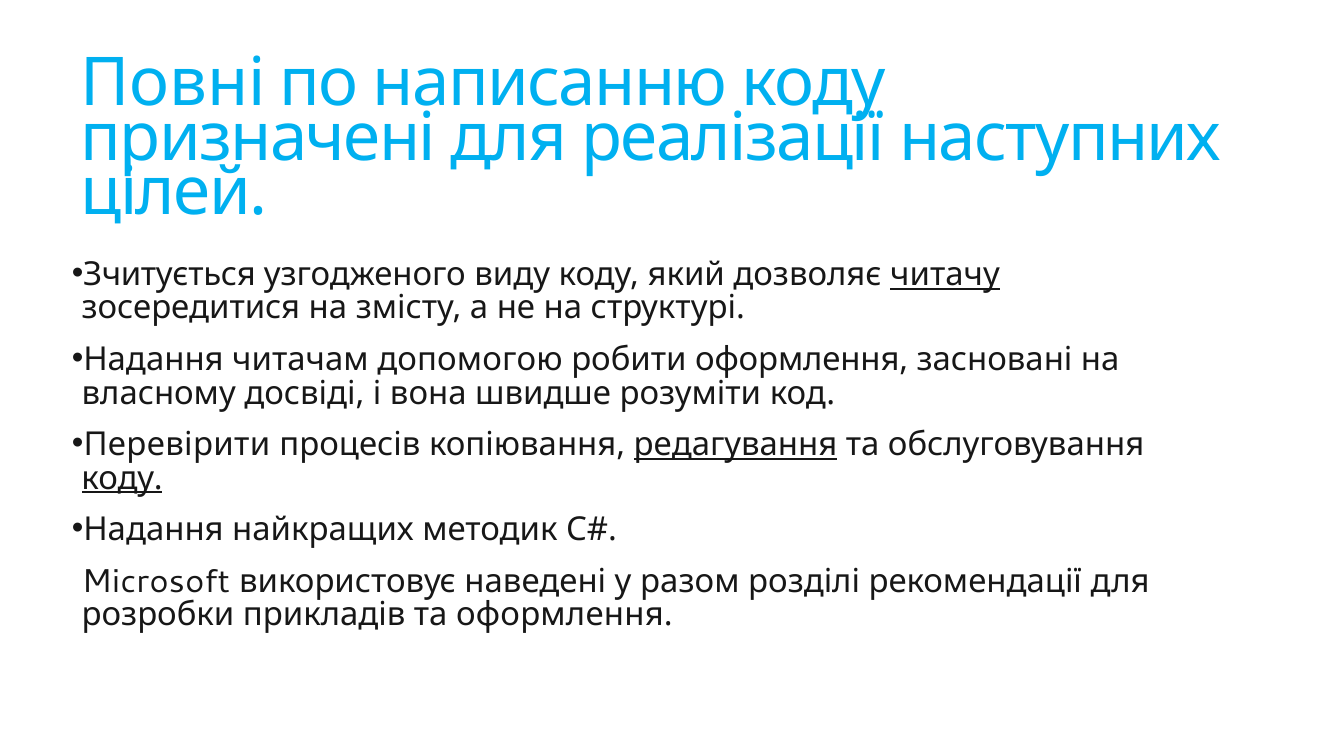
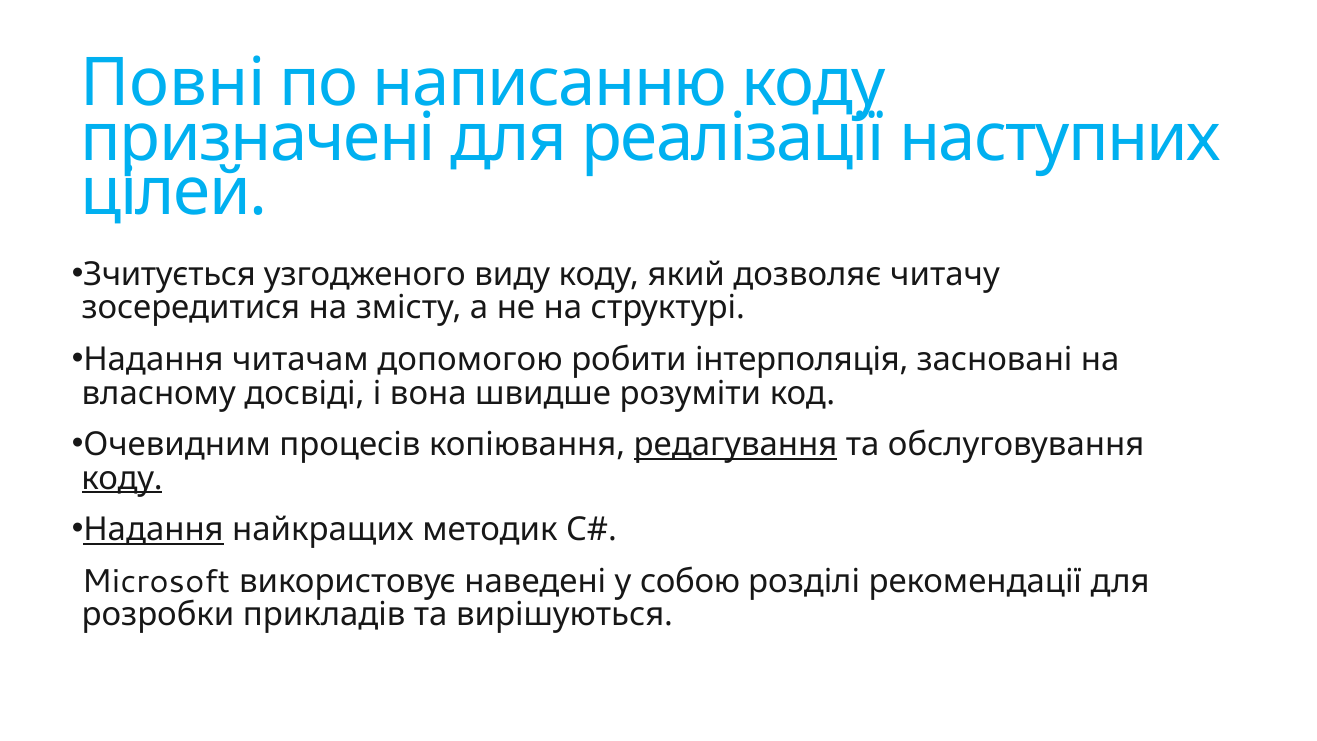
читачу underline: present -> none
робити оформлення: оформлення -> інтерполяція
Перевірити: Перевірити -> Очевидним
Надання at (154, 530) underline: none -> present
разом: разом -> собою
та оформлення: оформлення -> вирішуються
